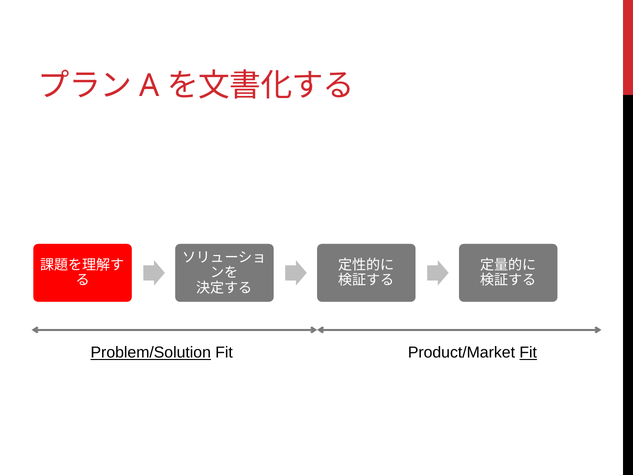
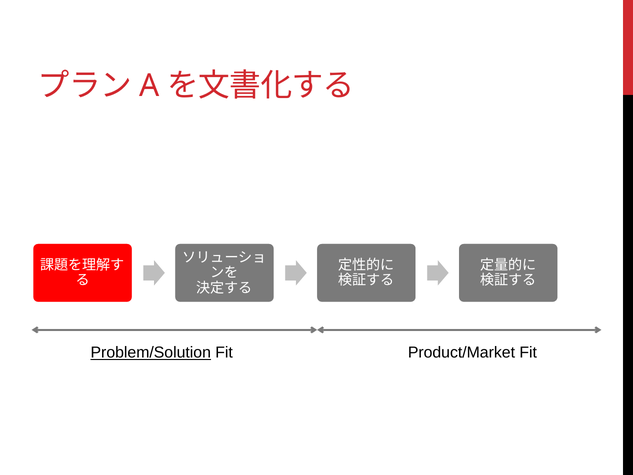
Fit at (528, 353) underline: present -> none
